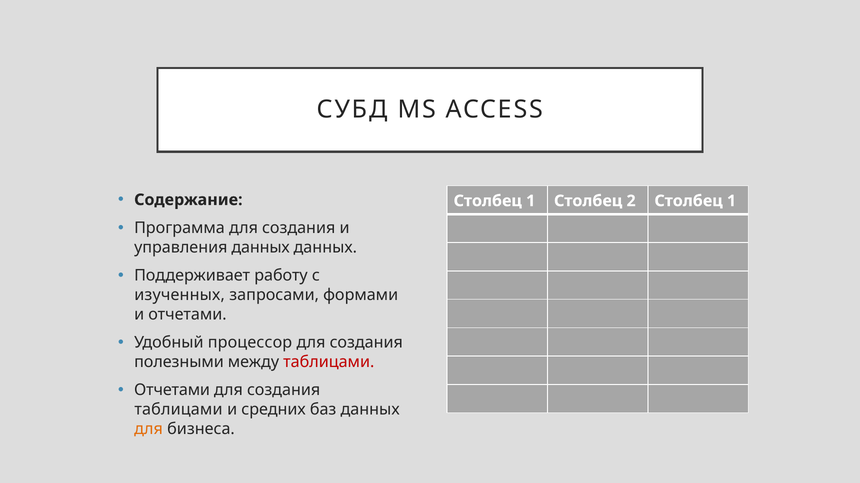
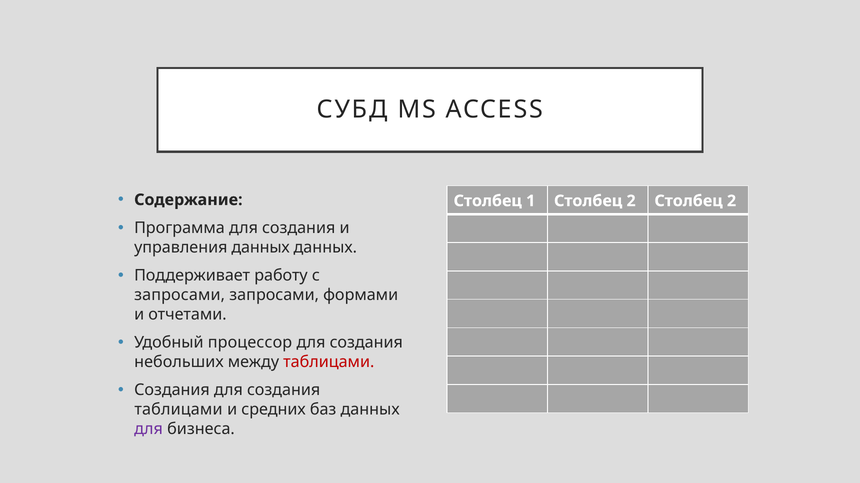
2 Столбец 1: 1 -> 2
изученных at (180, 295): изученных -> запросами
полезными: полезными -> небольших
Отчетами at (172, 391): Отчетами -> Создания
для at (149, 429) colour: orange -> purple
